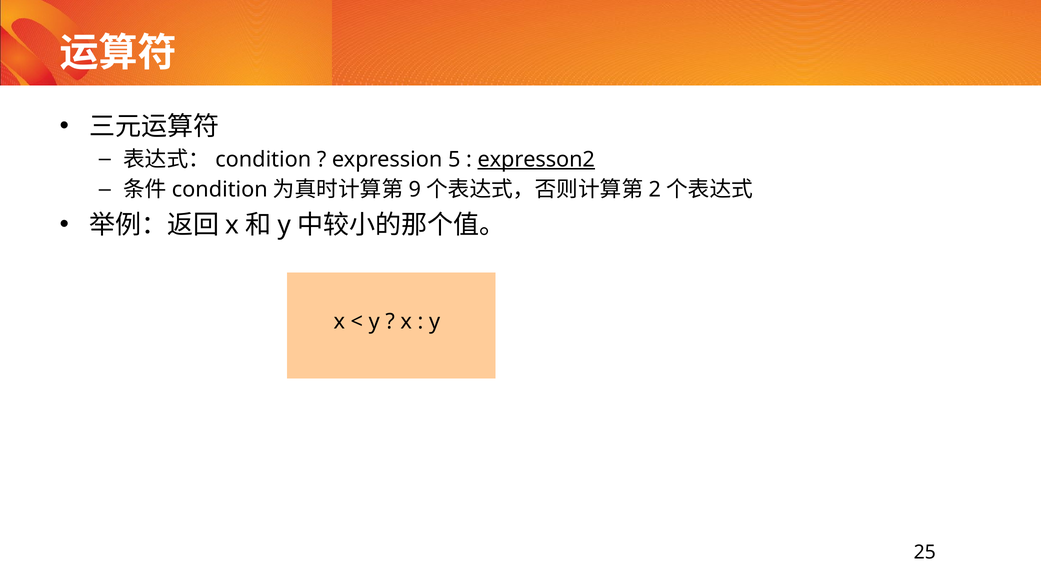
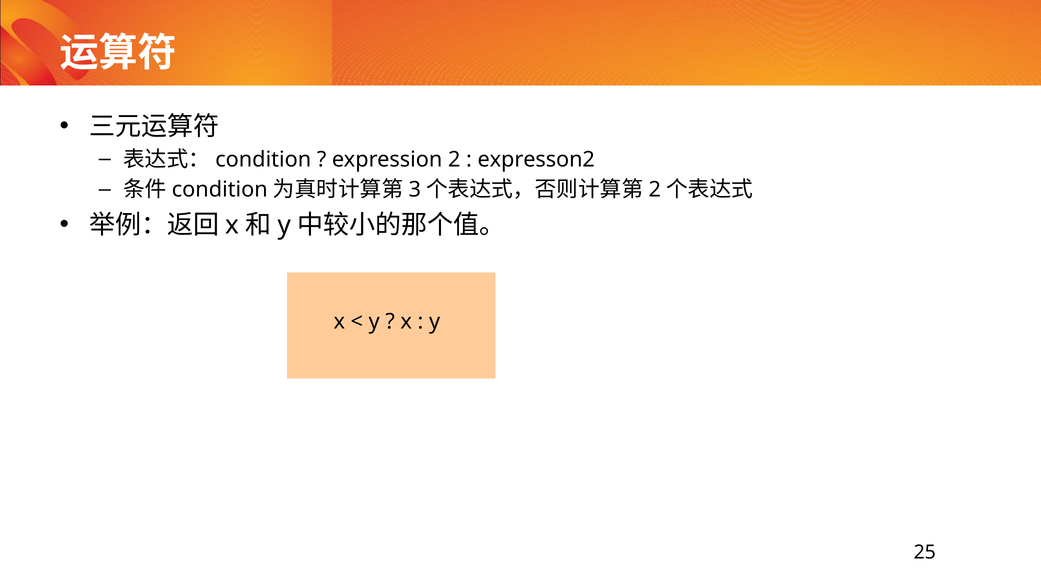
expression 5: 5 -> 2
expresson2 underline: present -> none
9: 9 -> 3
